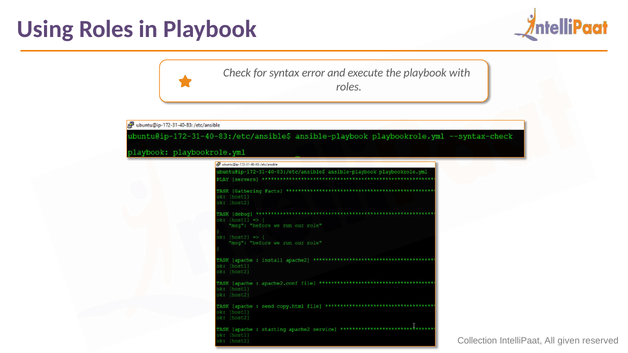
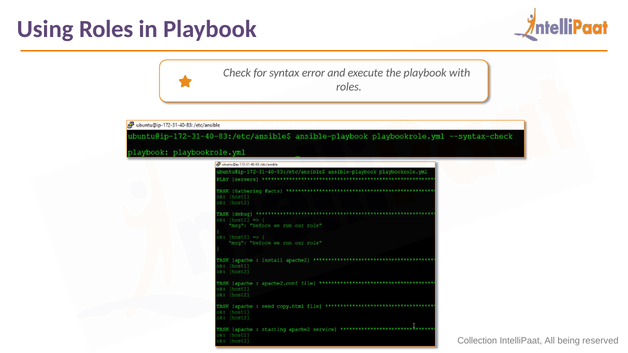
given: given -> being
